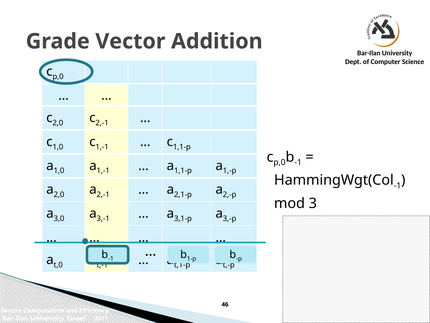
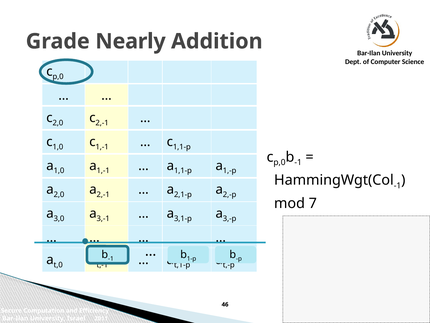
Vector: Vector -> Nearly
3: 3 -> 7
